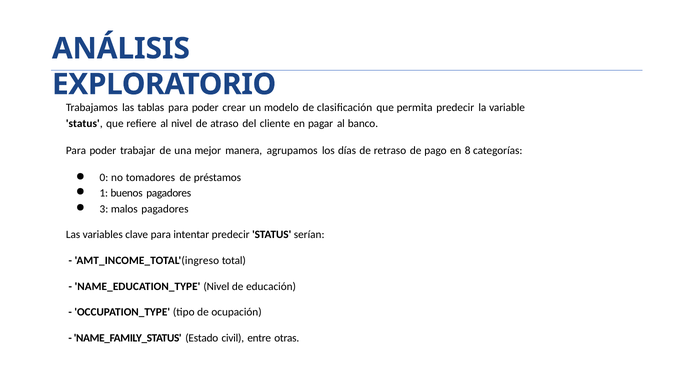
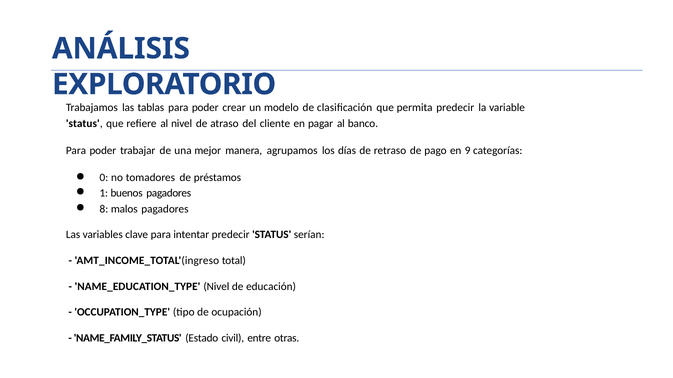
8: 8 -> 9
3: 3 -> 8
